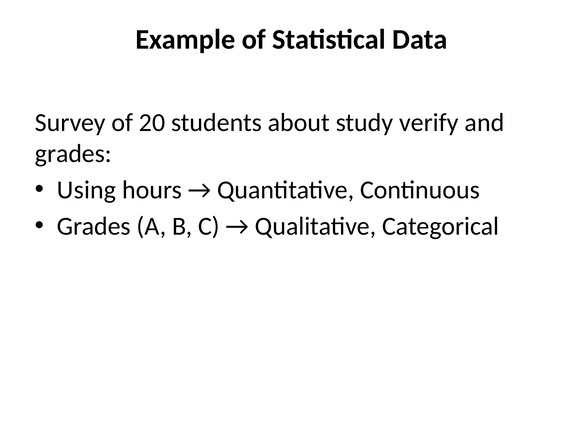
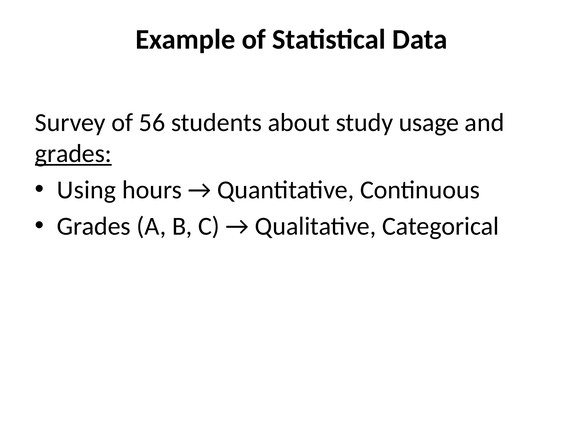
20: 20 -> 56
verify: verify -> usage
grades at (73, 153) underline: none -> present
